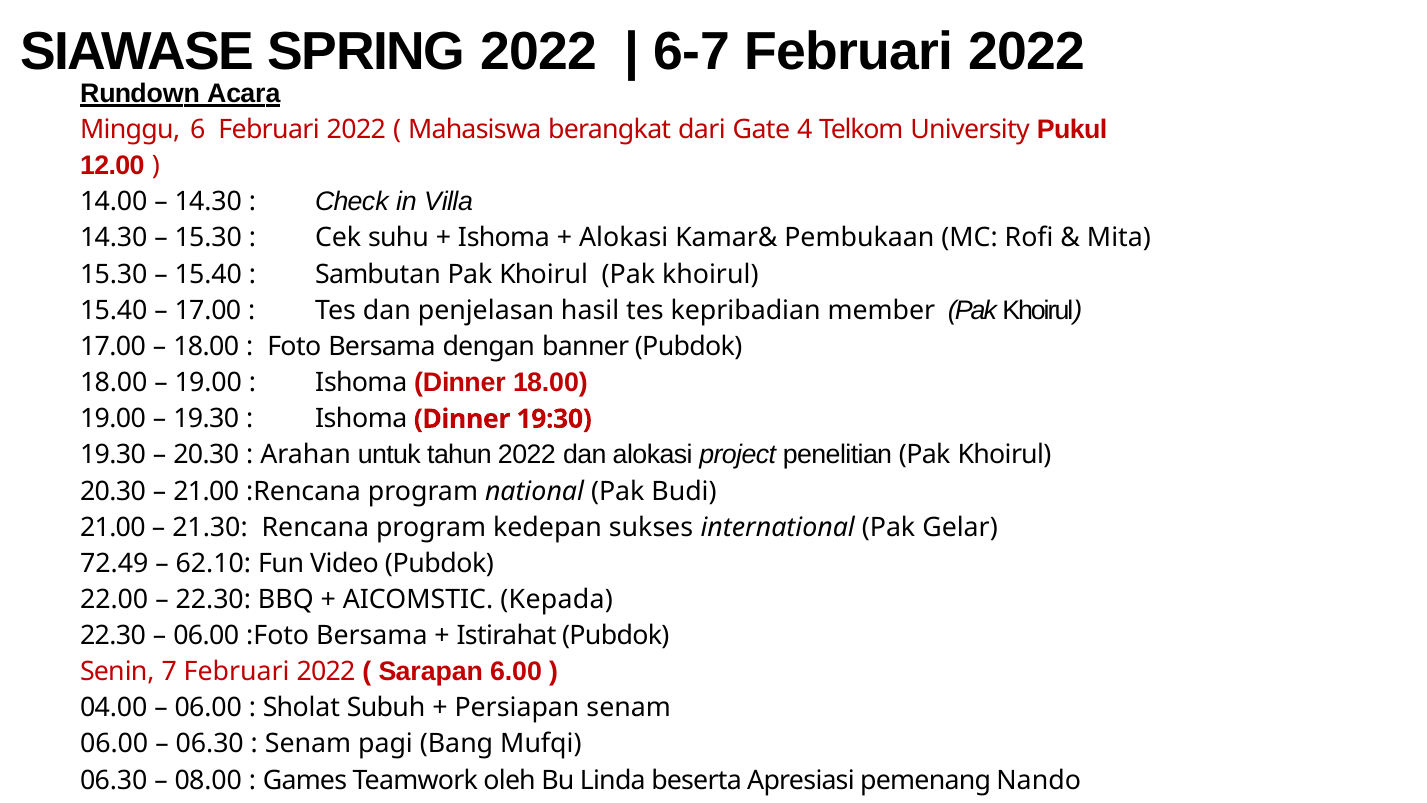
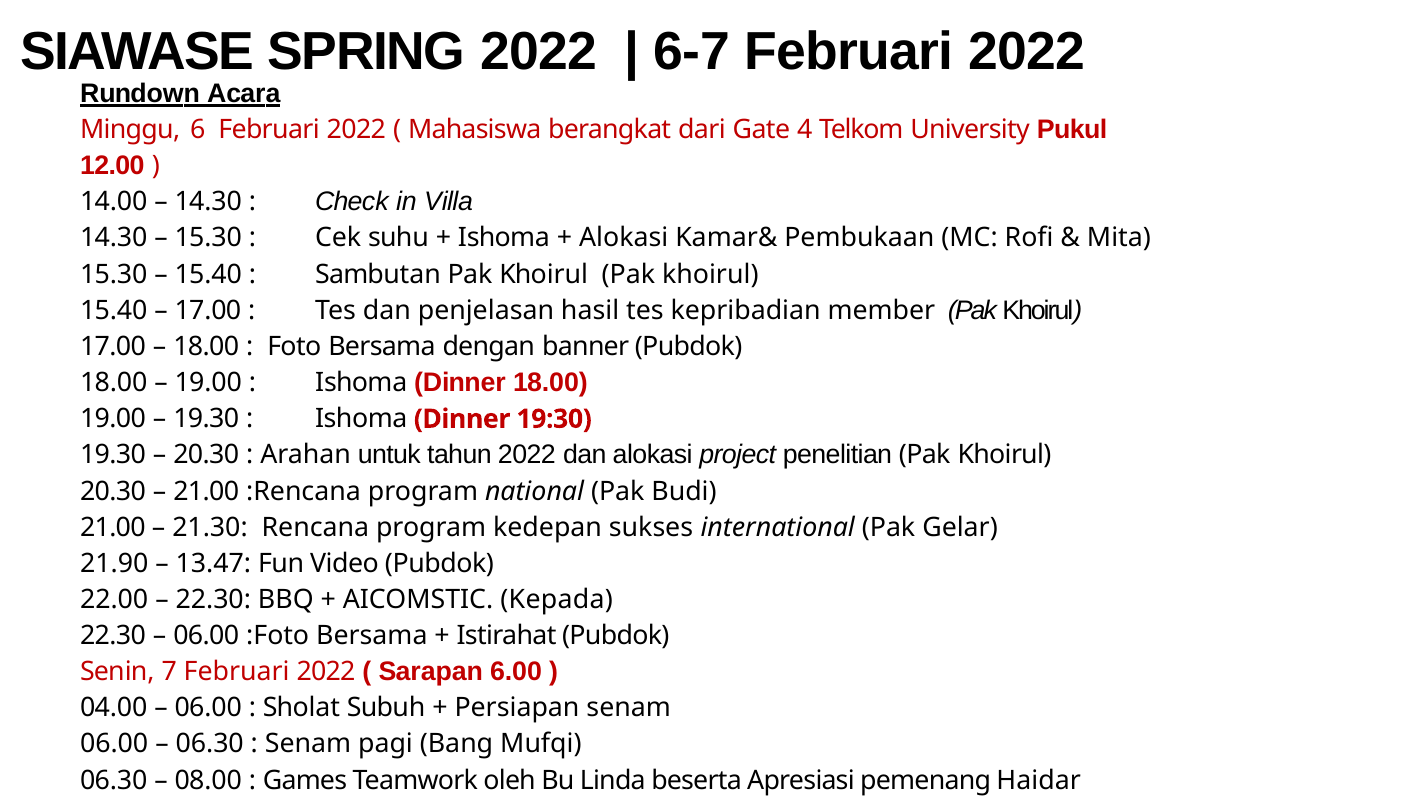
72.49: 72.49 -> 21.90
62.10: 62.10 -> 13.47
Nando: Nando -> Haidar
